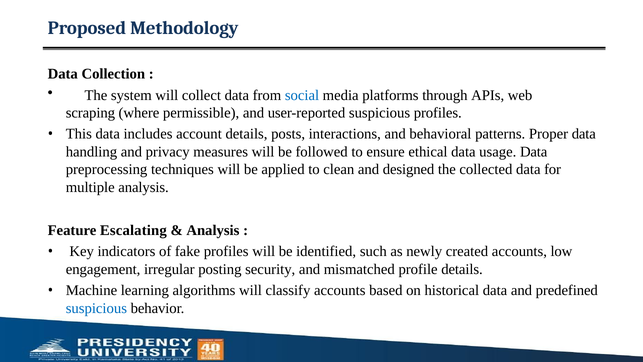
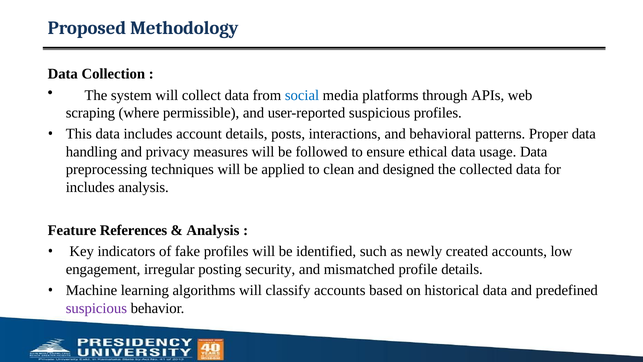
multiple at (90, 187): multiple -> includes
Escalating: Escalating -> References
suspicious at (96, 308) colour: blue -> purple
